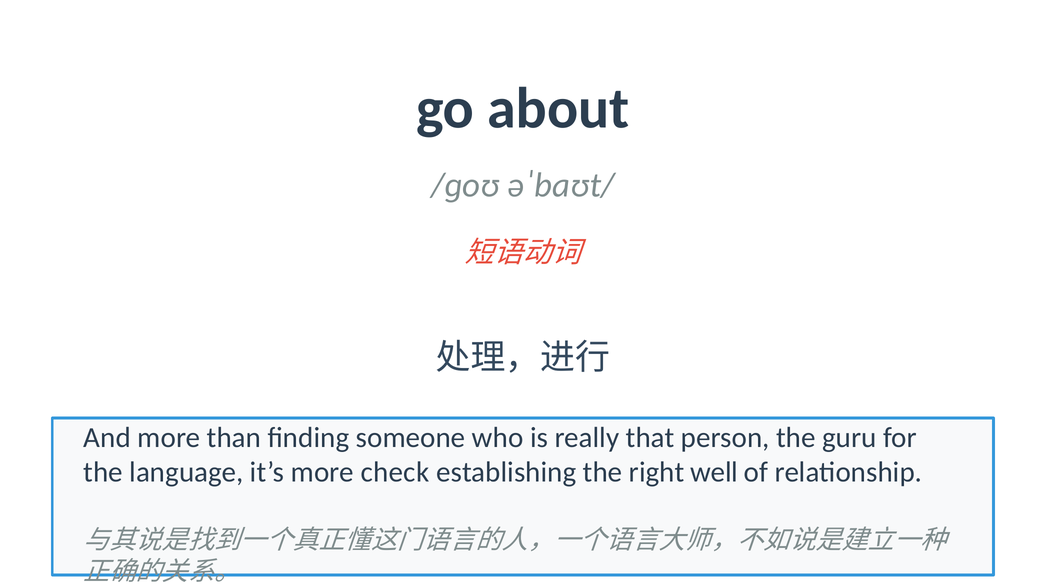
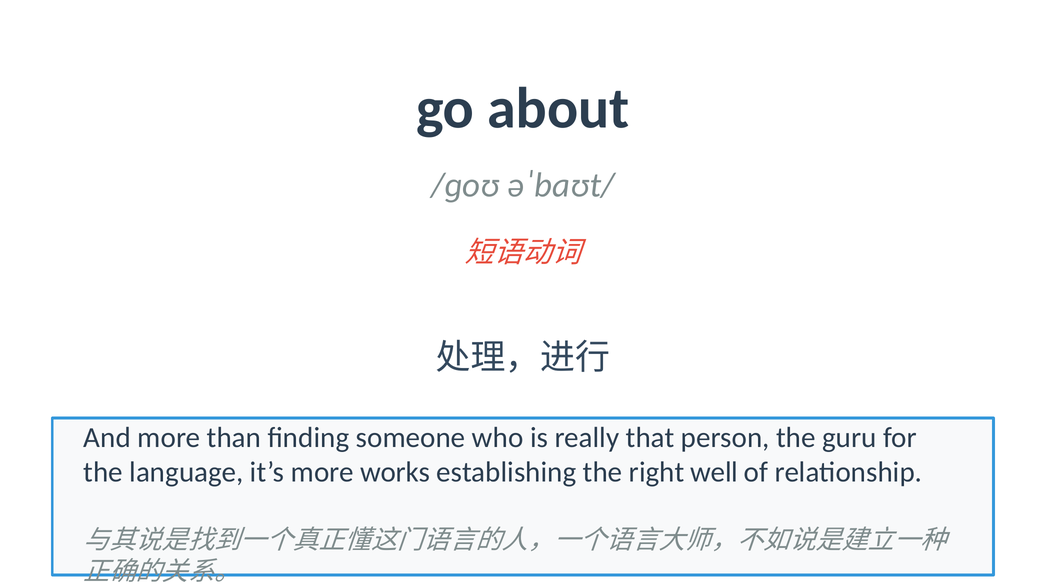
check: check -> works
